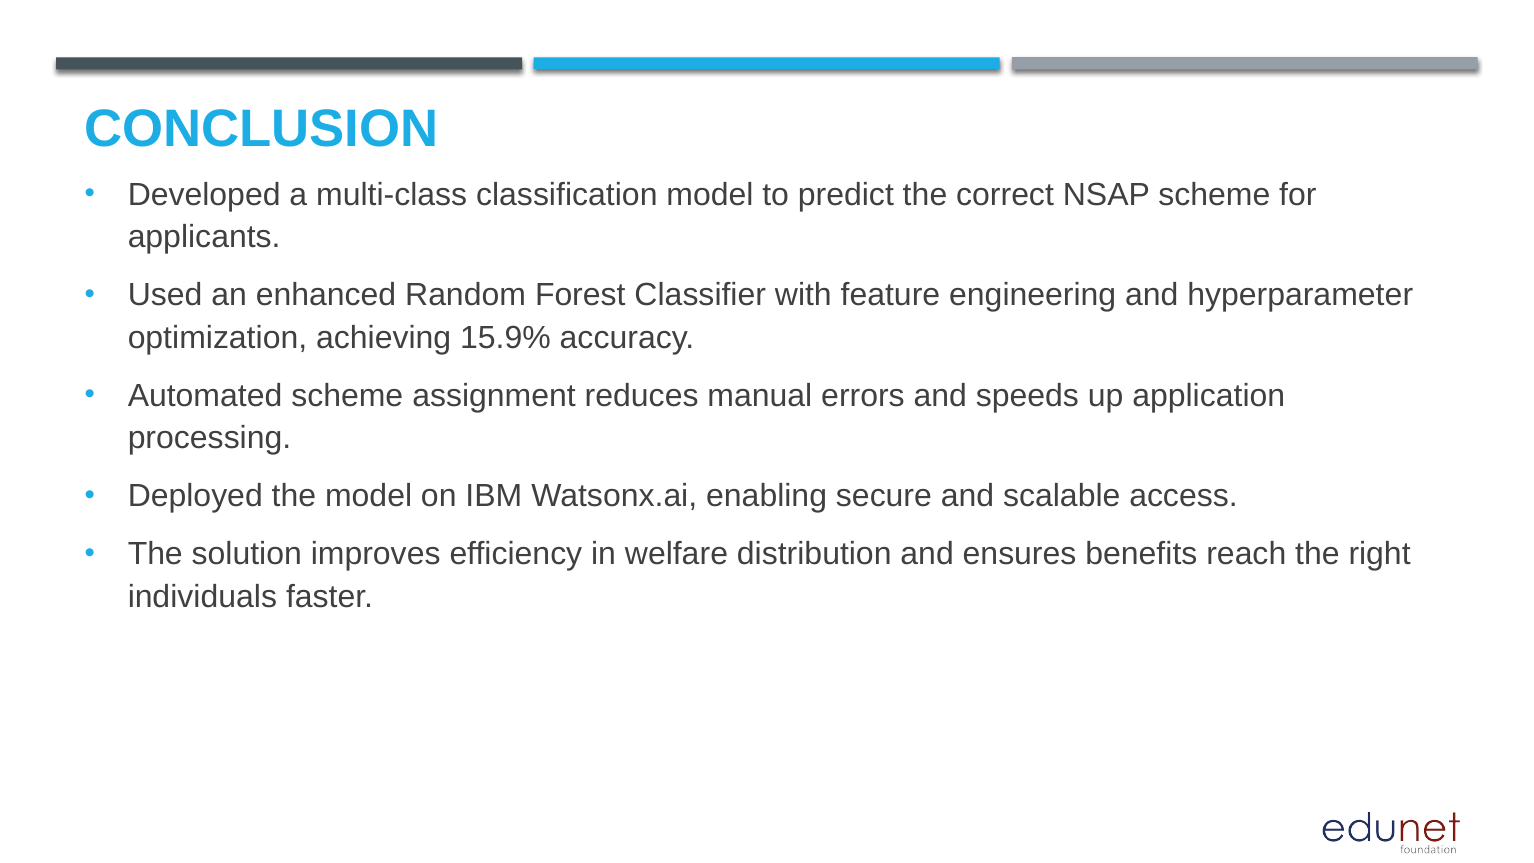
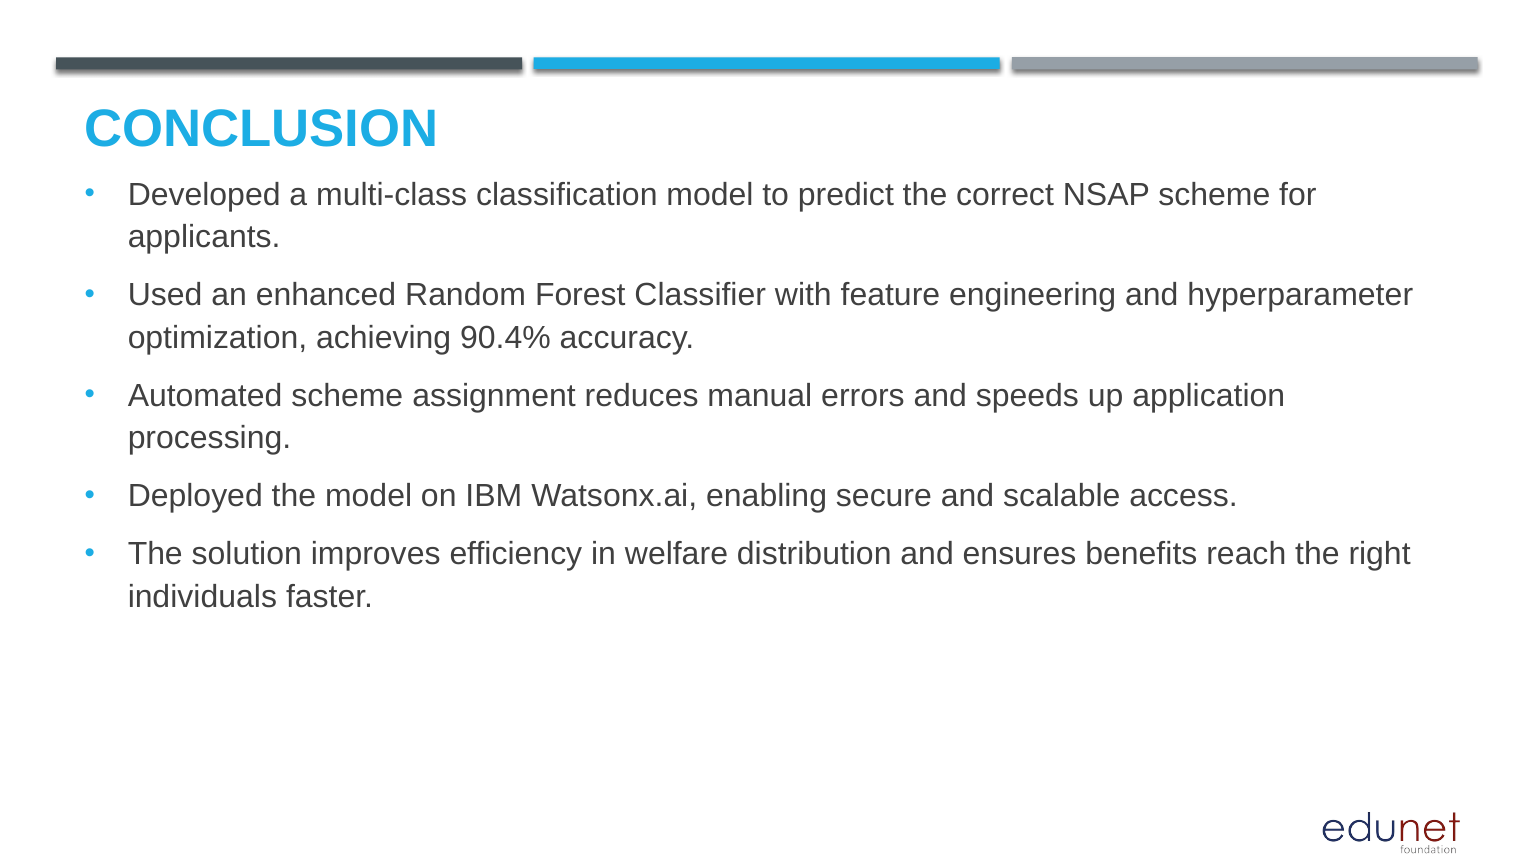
15.9%: 15.9% -> 90.4%
